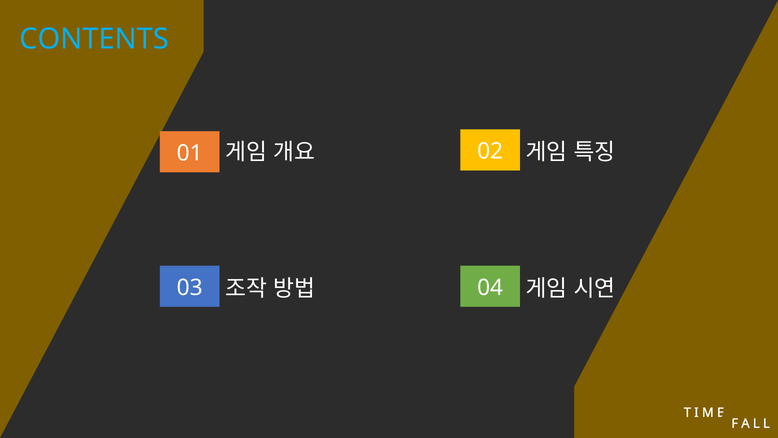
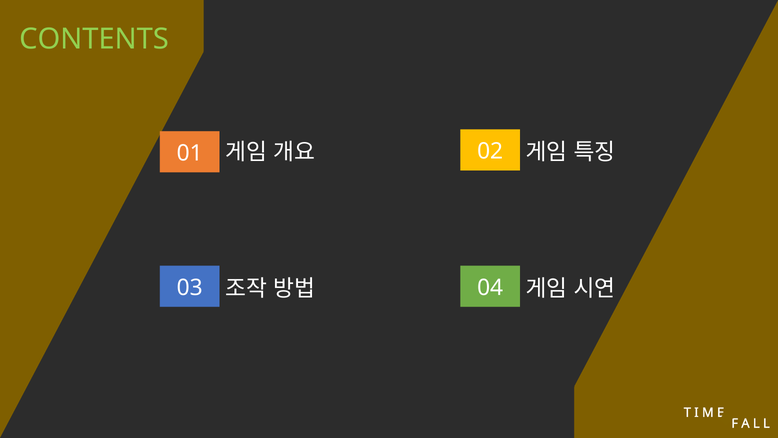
CONTENTS colour: light blue -> light green
